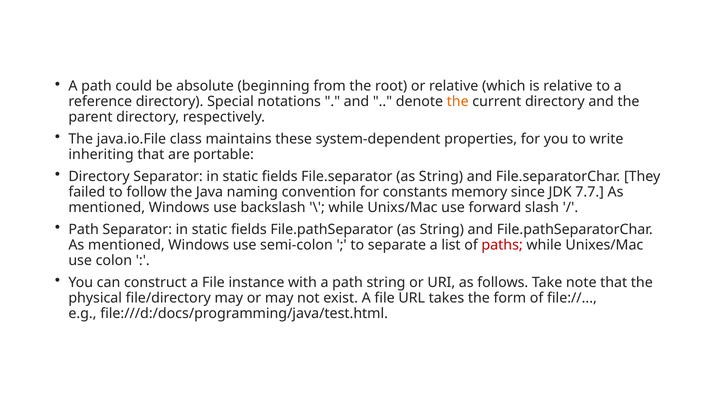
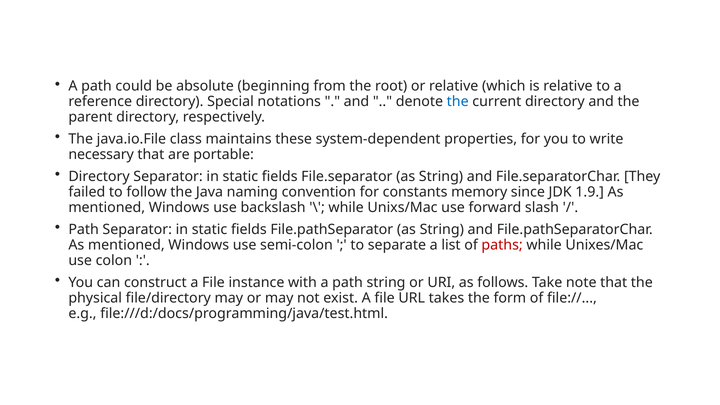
the at (458, 102) colour: orange -> blue
inheriting: inheriting -> necessary
7.7: 7.7 -> 1.9
